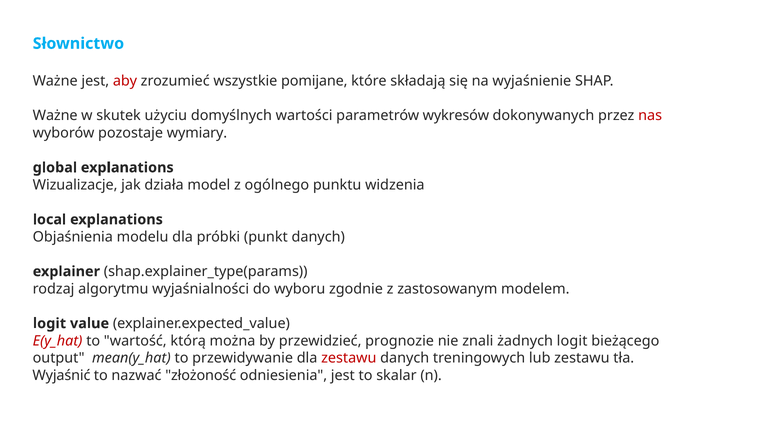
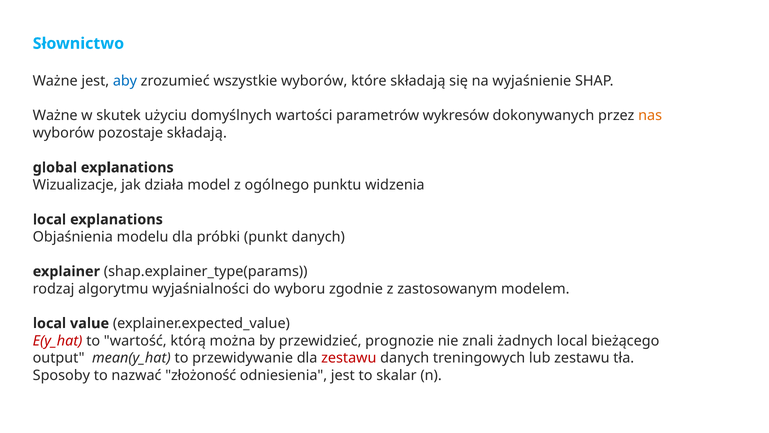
aby colour: red -> blue
wszystkie pomijane: pomijane -> wyborów
nas colour: red -> orange
pozostaje wymiary: wymiary -> składają
logit at (49, 323): logit -> local
żadnych logit: logit -> local
Wyjaśnić: Wyjaśnić -> Sposoby
